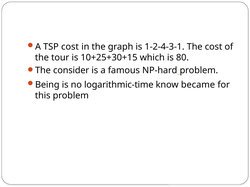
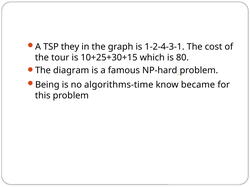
TSP cost: cost -> they
consider: consider -> diagram
logarithmic-time: logarithmic-time -> algorithms-time
